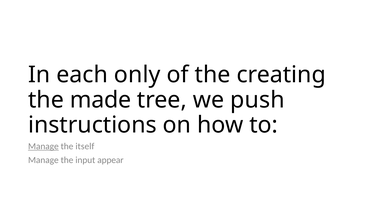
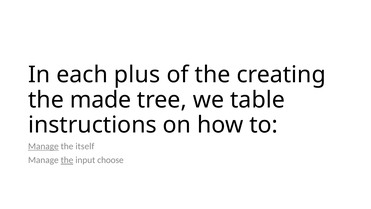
only: only -> plus
push: push -> table
the at (67, 160) underline: none -> present
appear: appear -> choose
